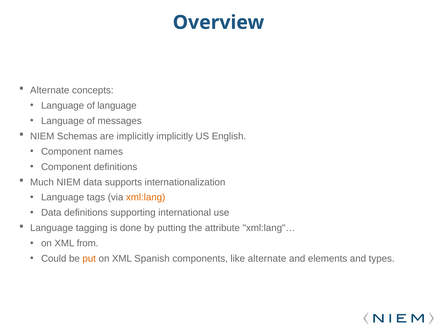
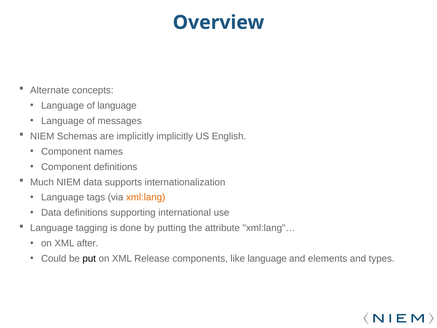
from: from -> after
put colour: orange -> black
Spanish: Spanish -> Release
like alternate: alternate -> language
